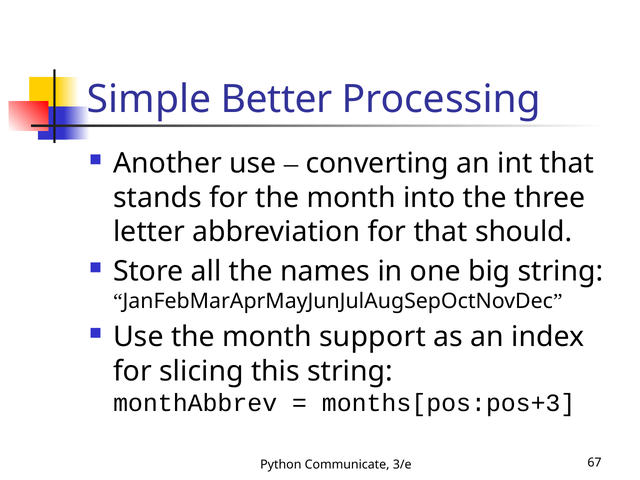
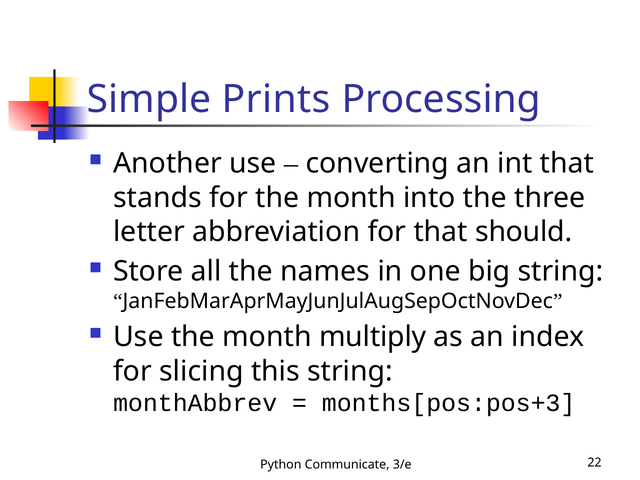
Better: Better -> Prints
support: support -> multiply
67: 67 -> 22
